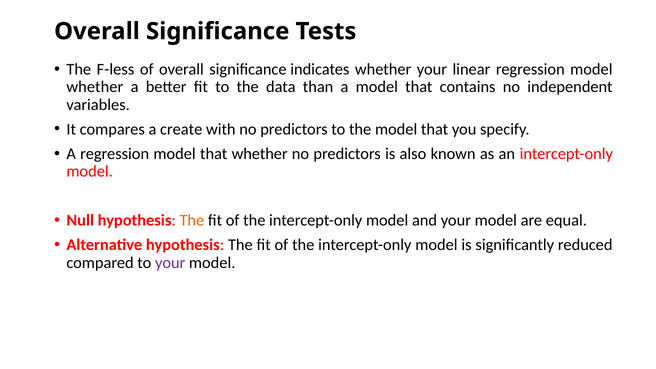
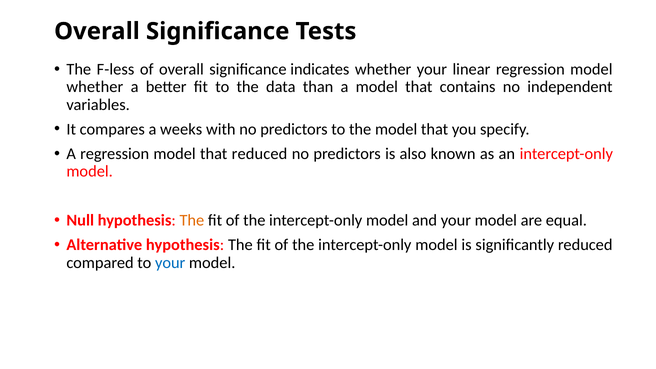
create: create -> weeks
that whether: whether -> reduced
your at (170, 263) colour: purple -> blue
